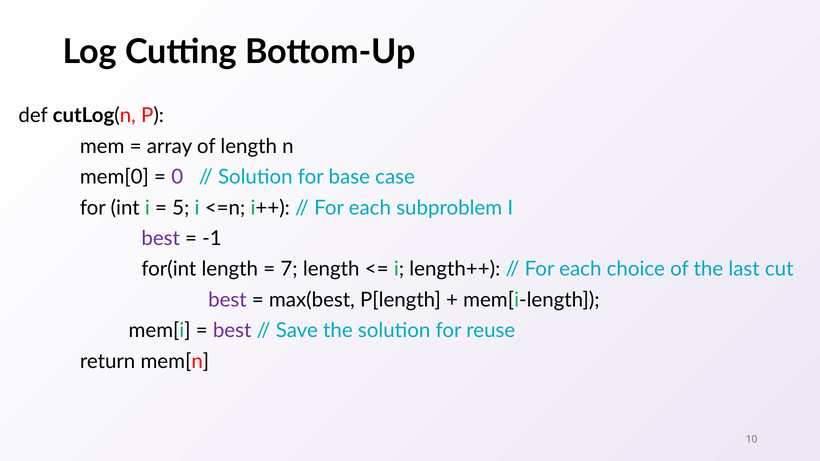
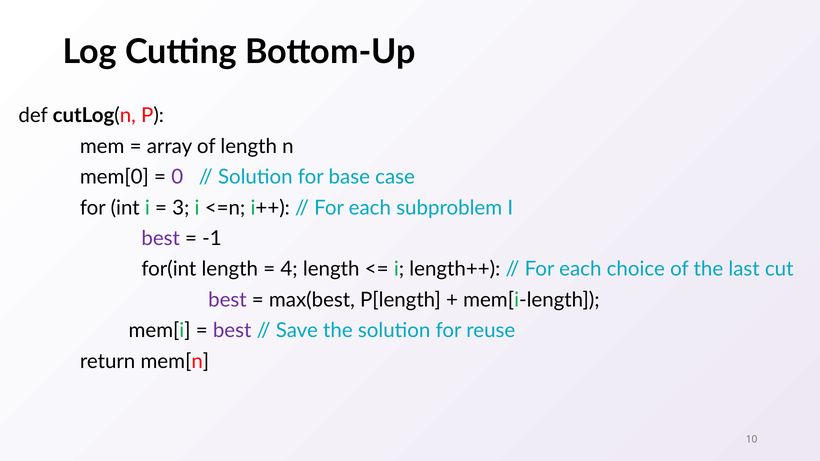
5: 5 -> 3
7: 7 -> 4
